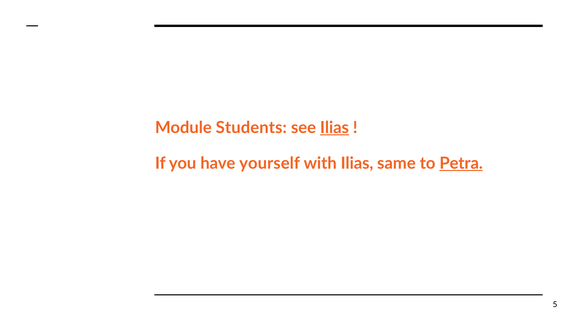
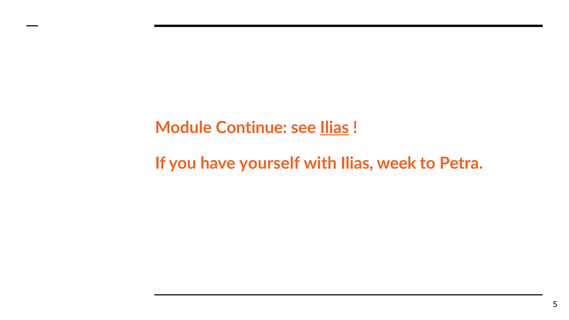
Students: Students -> Continue
same: same -> week
Petra underline: present -> none
